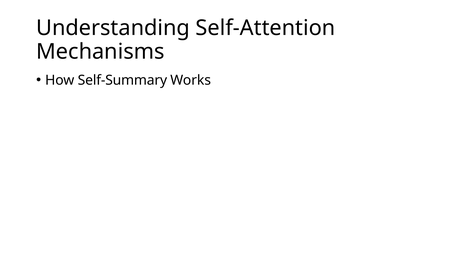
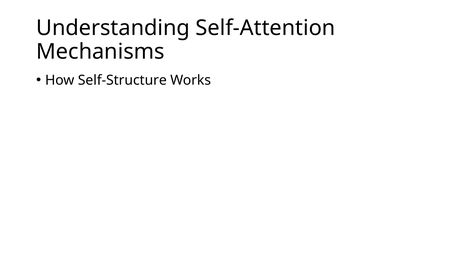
Self-Summary: Self-Summary -> Self-Structure
